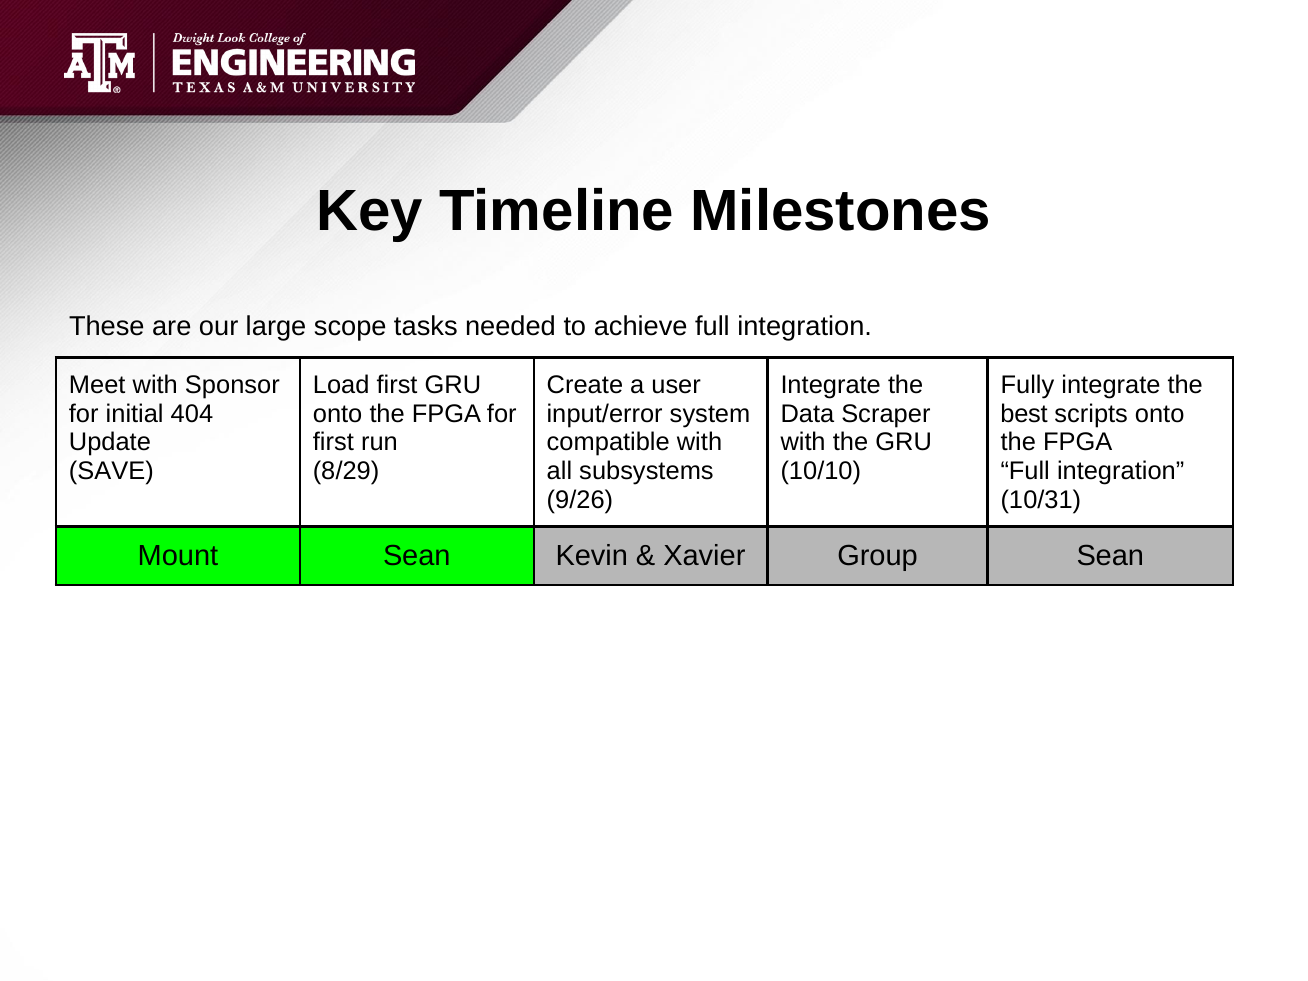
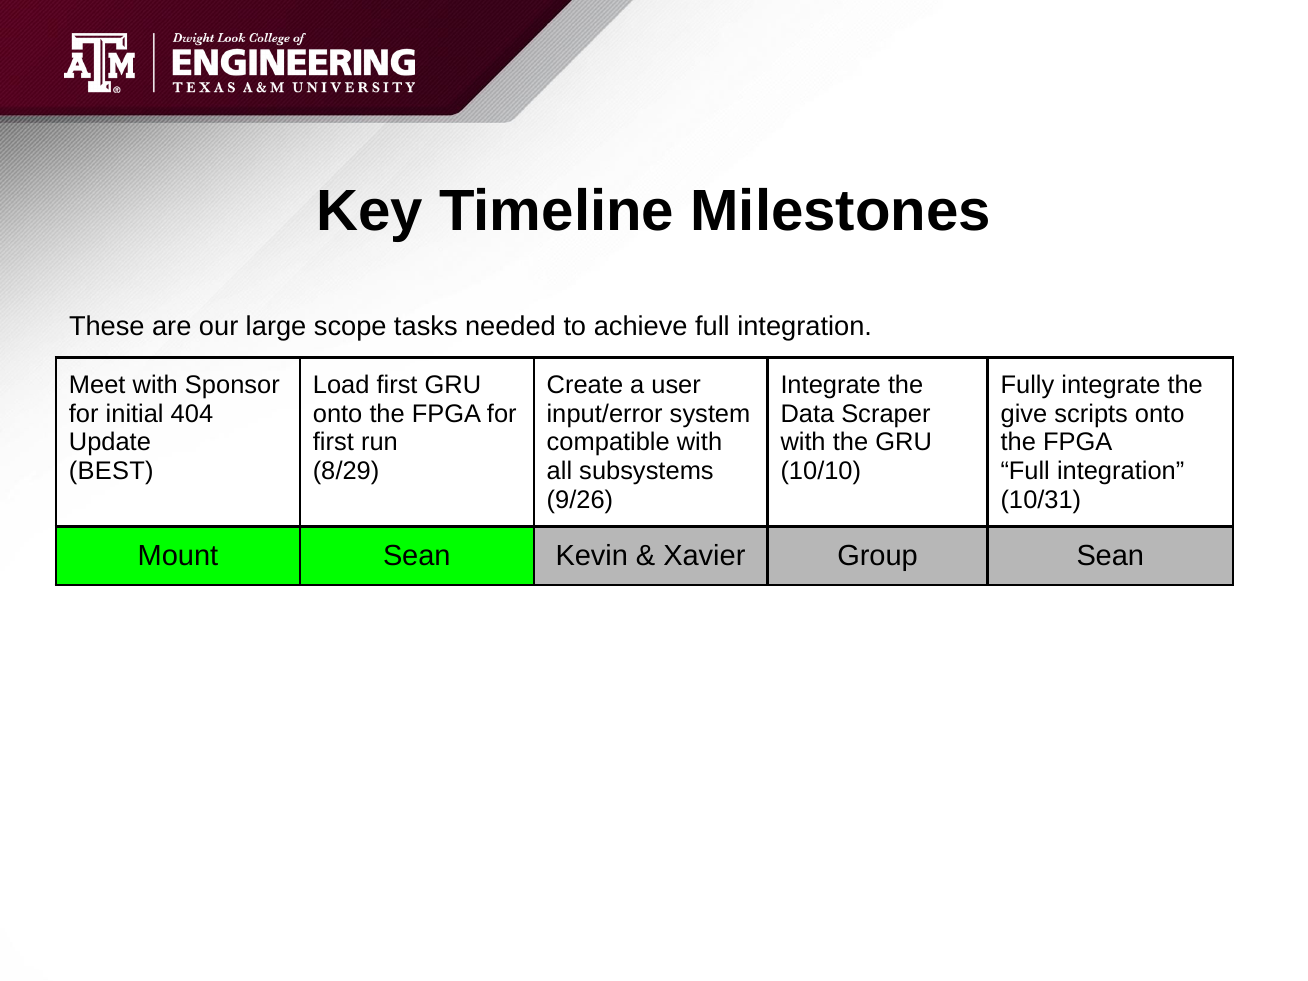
best: best -> give
SAVE: SAVE -> BEST
